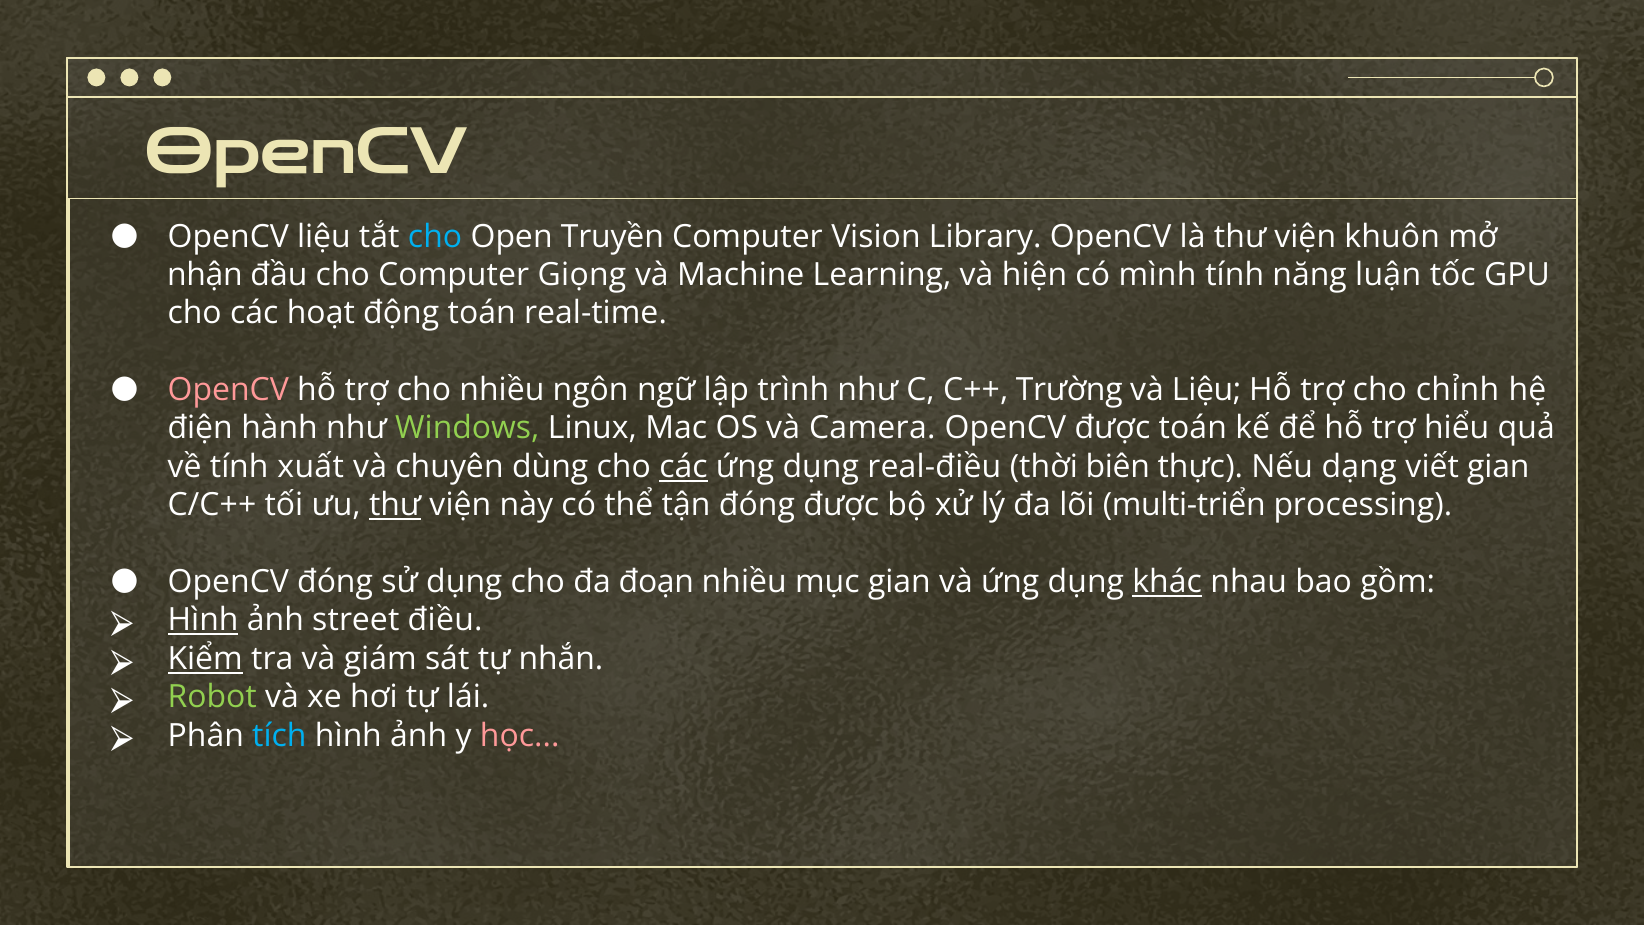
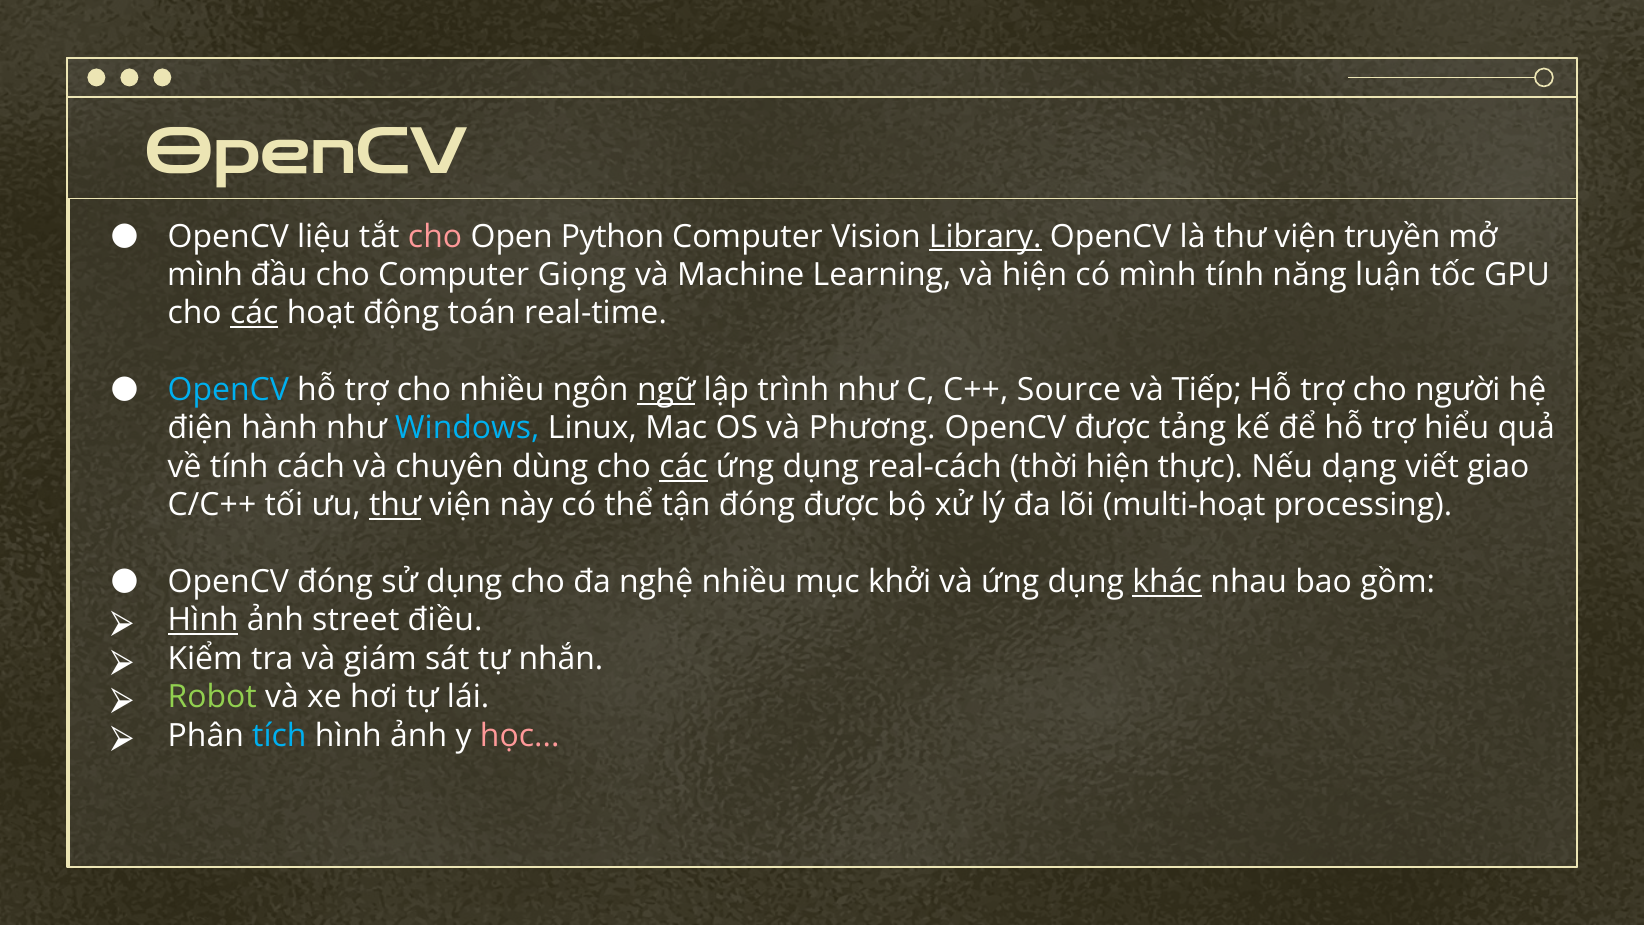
cho at (435, 236) colour: light blue -> pink
Truyền: Truyền -> Python
Library underline: none -> present
khuôn: khuôn -> truyền
nhận at (205, 275): nhận -> mình
các at (254, 313) underline: none -> present
OpenCV at (228, 390) colour: pink -> light blue
ngữ underline: none -> present
Trường: Trường -> Source
và Liệu: Liệu -> Tiếp
chỉnh: chỉnh -> người
Windows colour: light green -> light blue
Camera: Camera -> Phương
được toán: toán -> tảng
xuất: xuất -> cách
real-điều: real-điều -> real-cách
thời biên: biên -> hiện
viết gian: gian -> giao
multi-triển: multi-triển -> multi-hoạt
đoạn: đoạn -> nghệ
mục gian: gian -> khởi
Kiểm underline: present -> none
